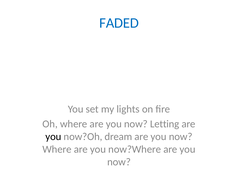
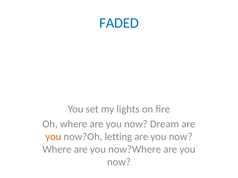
Letting: Letting -> Dream
you at (53, 137) colour: black -> orange
dream: dream -> letting
